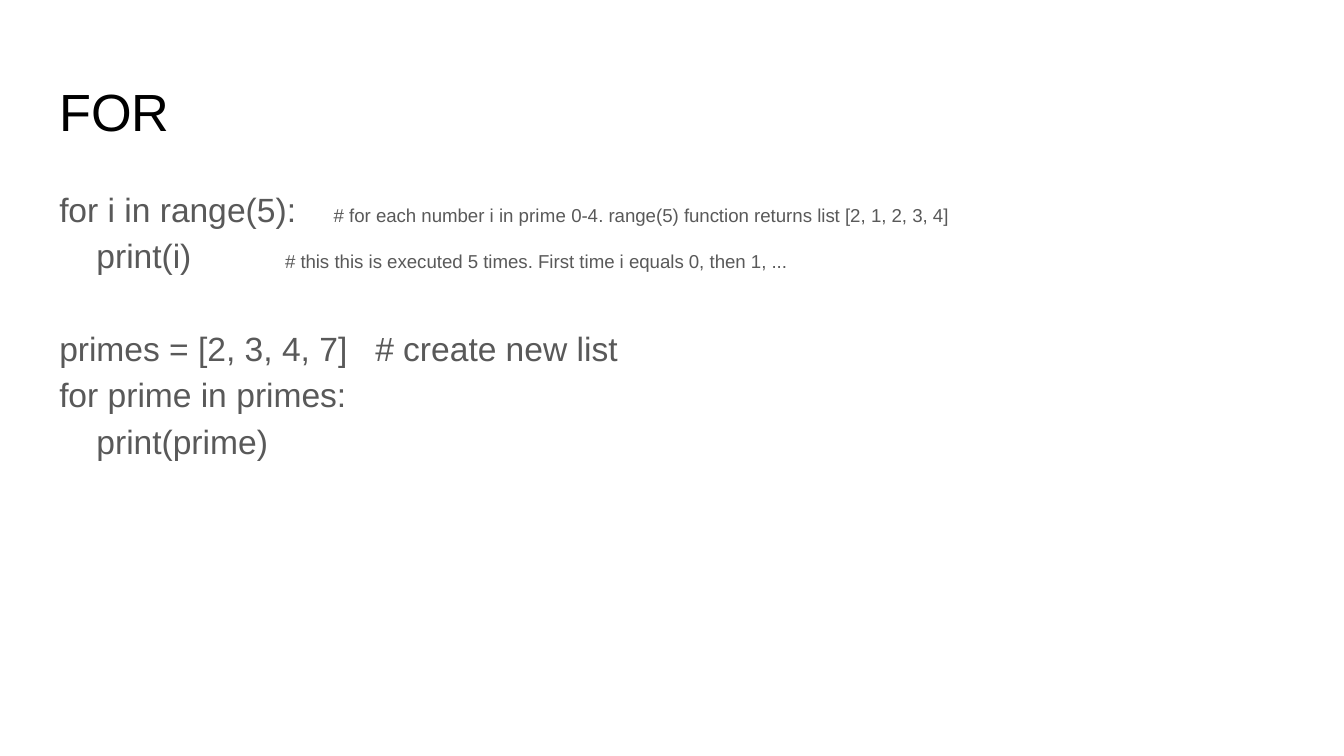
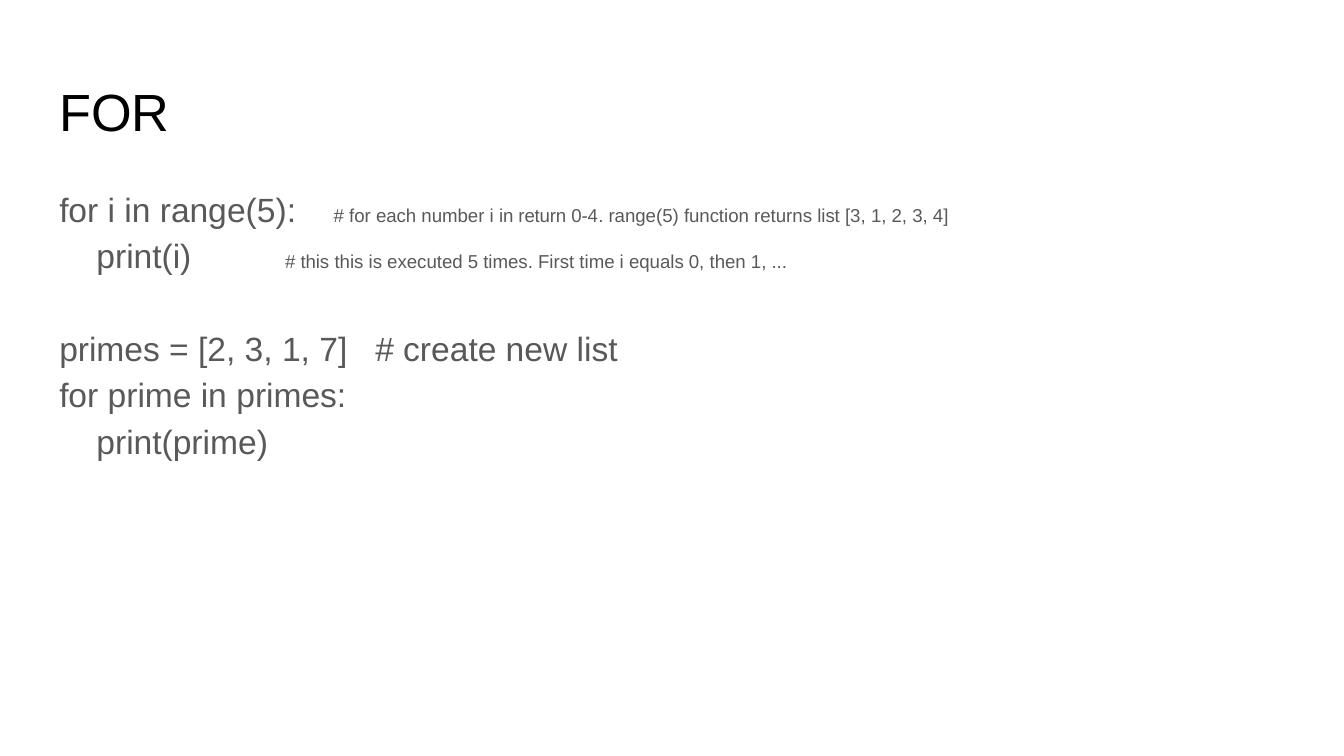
in prime: prime -> return
list 2: 2 -> 3
4 at (296, 350): 4 -> 1
